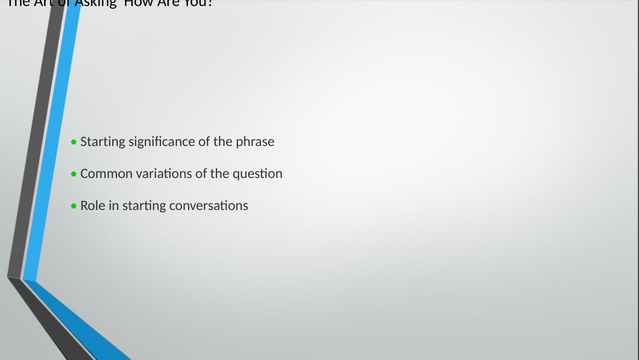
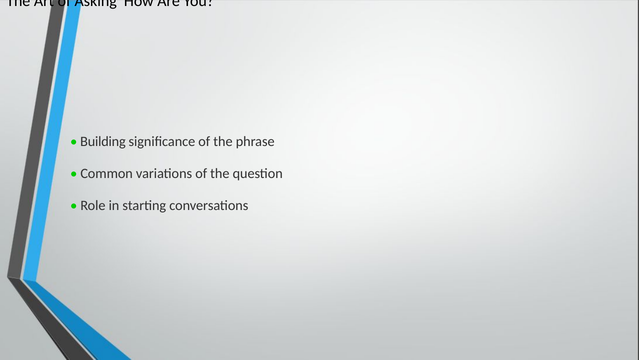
Starting at (103, 142): Starting -> Building
